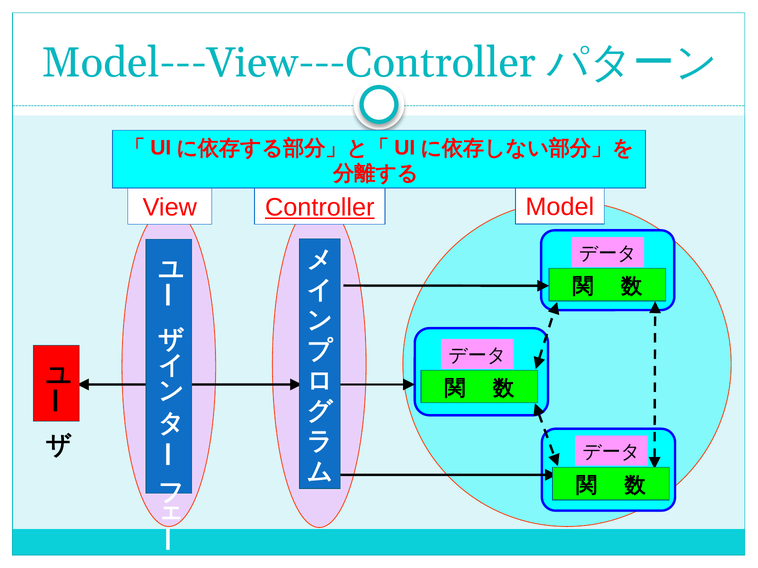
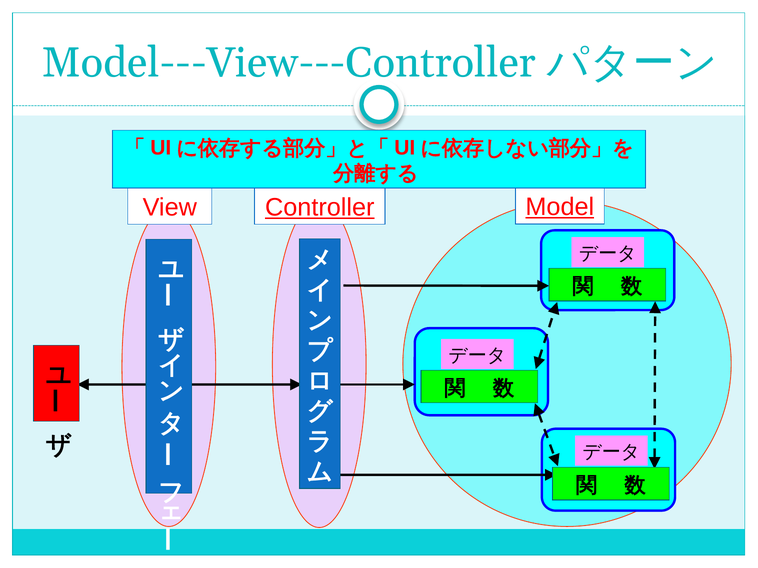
Model underline: none -> present
